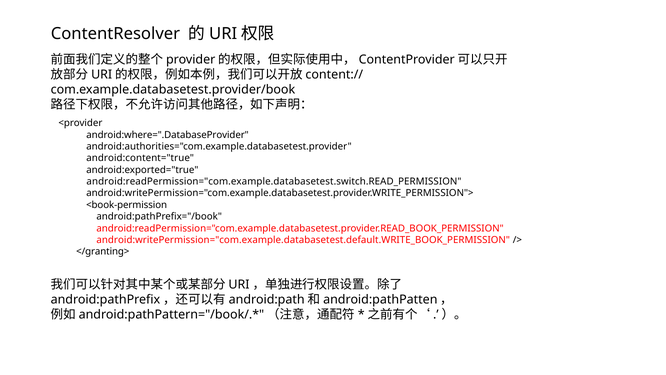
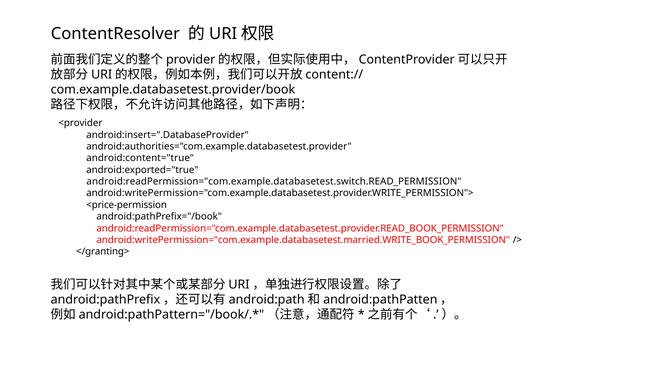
android:where=".DatabaseProvider: android:where=".DatabaseProvider -> android:insert=".DatabaseProvider
<book-permission: <book-permission -> <price-permission
android:writePermission="com.example.databasetest.default.WRITE_BOOK_PERMISSION: android:writePermission="com.example.databasetest.default.WRITE_BOOK_PERMISSION -> android:writePermission="com.example.databasetest.married.WRITE_BOOK_PERMISSION
